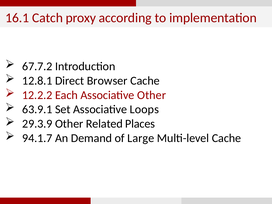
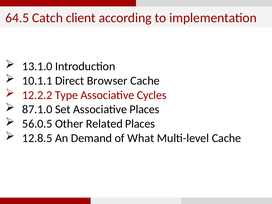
16.1: 16.1 -> 64.5
proxy: proxy -> client
67.7.2: 67.7.2 -> 13.1.0
12.8.1: 12.8.1 -> 10.1.1
Each: Each -> Type
Associative Other: Other -> Cycles
63.9.1: 63.9.1 -> 87.1.0
Associative Loops: Loops -> Places
29.3.9: 29.3.9 -> 56.0.5
94.1.7: 94.1.7 -> 12.8.5
Large: Large -> What
